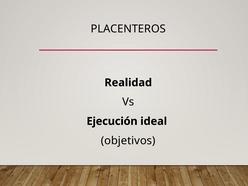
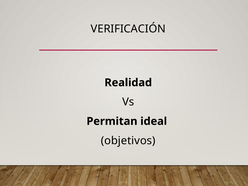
PLACENTEROS: PLACENTEROS -> VERIFICACIÓN
Ejecución: Ejecución -> Permitan
